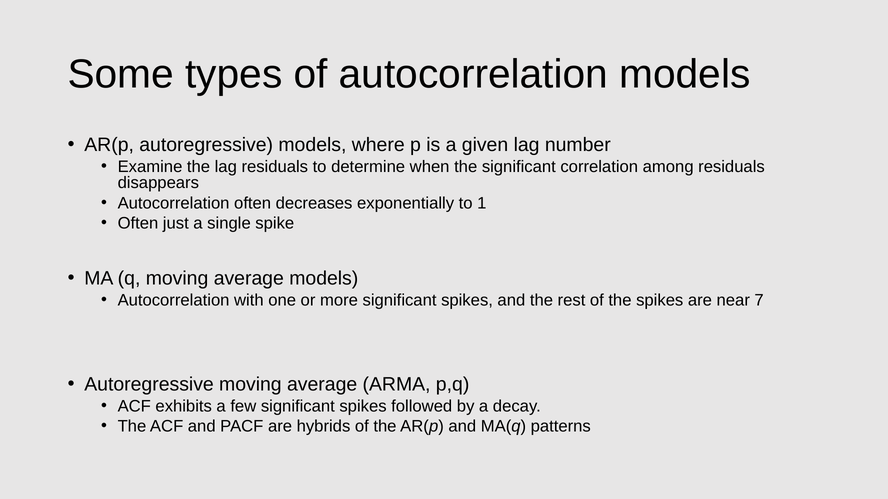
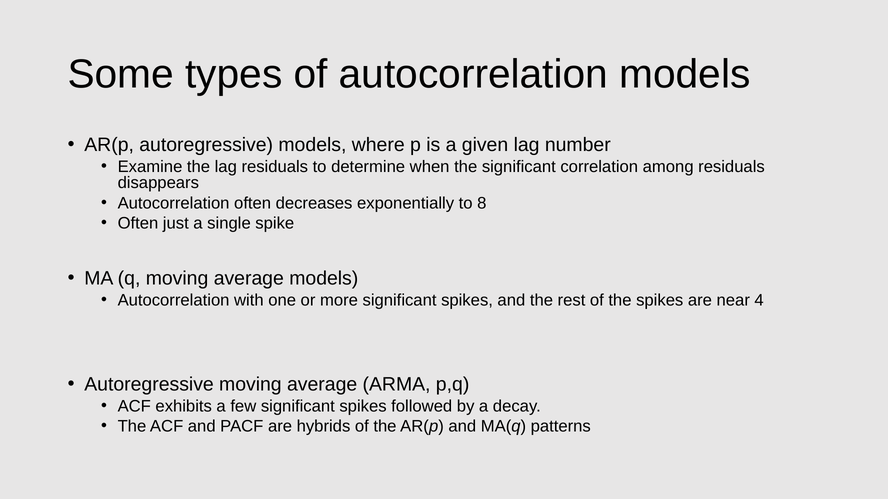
1: 1 -> 8
7: 7 -> 4
